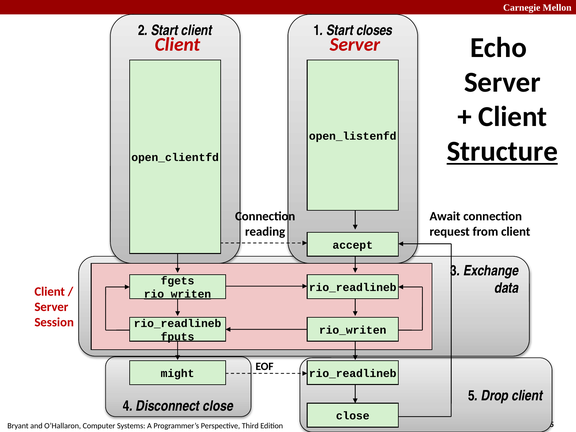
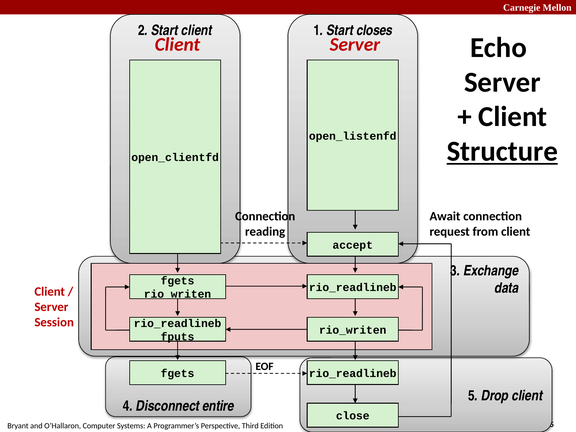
rio_writen at (178, 294) underline: present -> none
might at (178, 373): might -> fgets
Disconnect close: close -> entire
